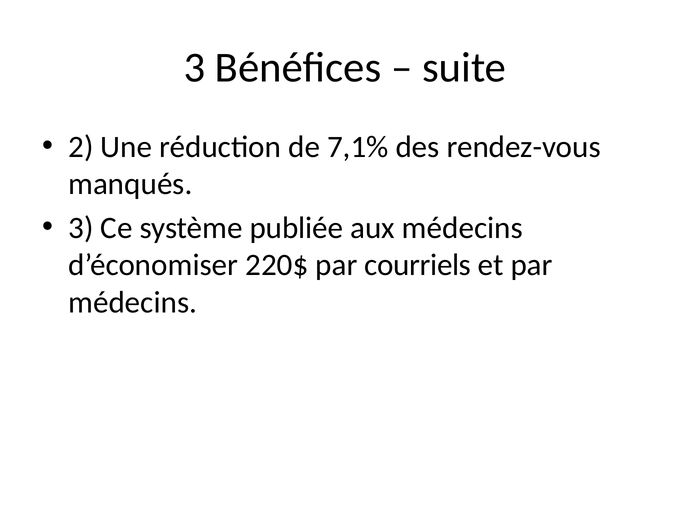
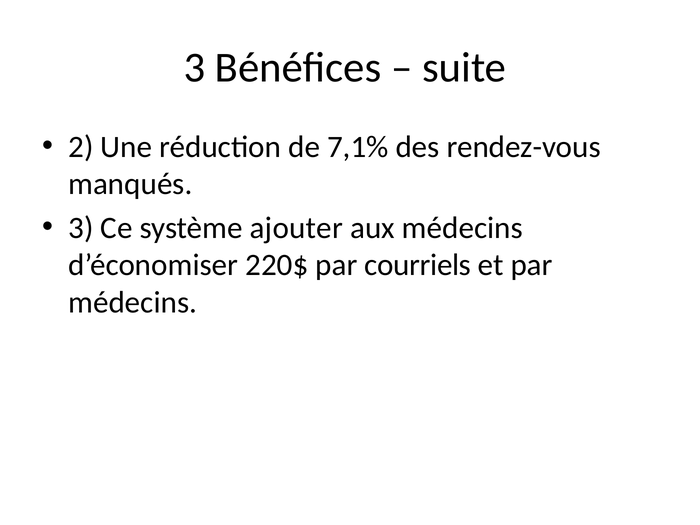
publiée: publiée -> ajouter
